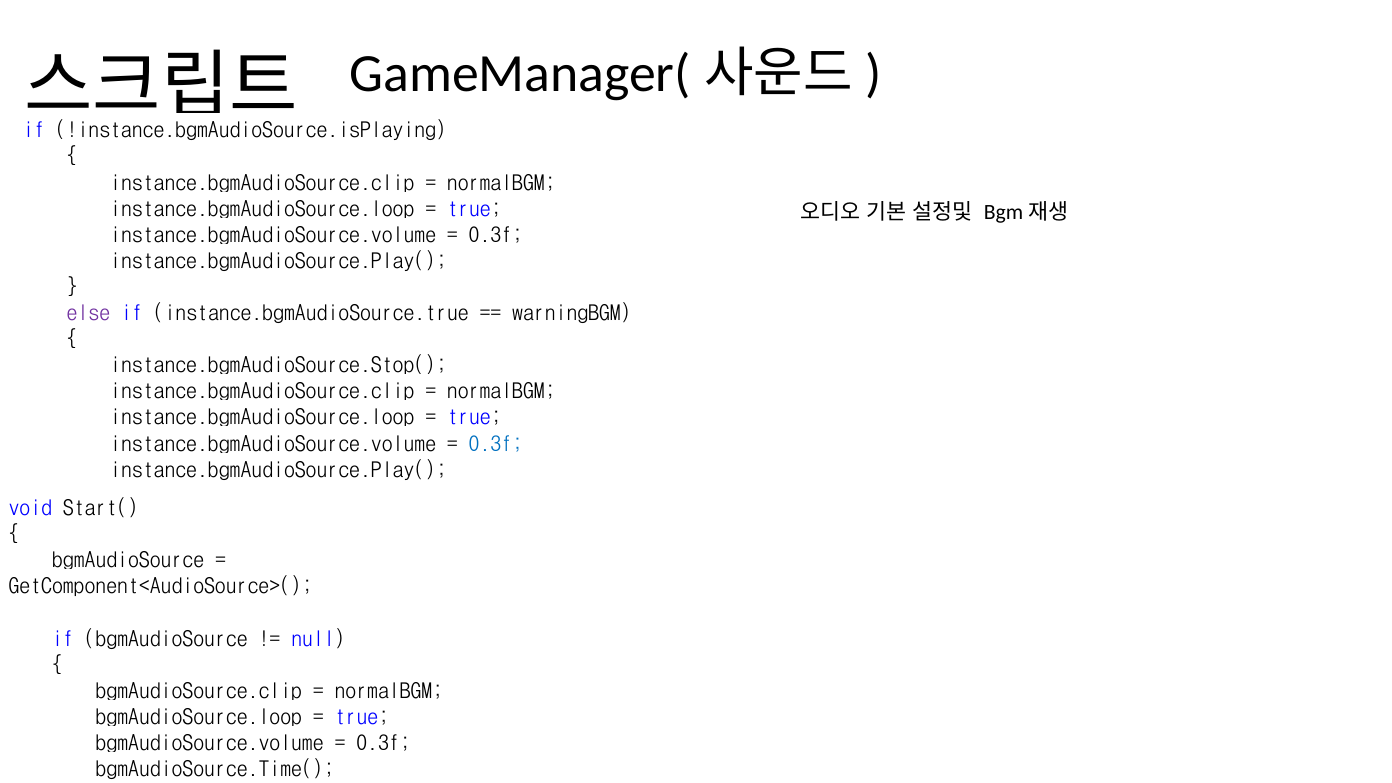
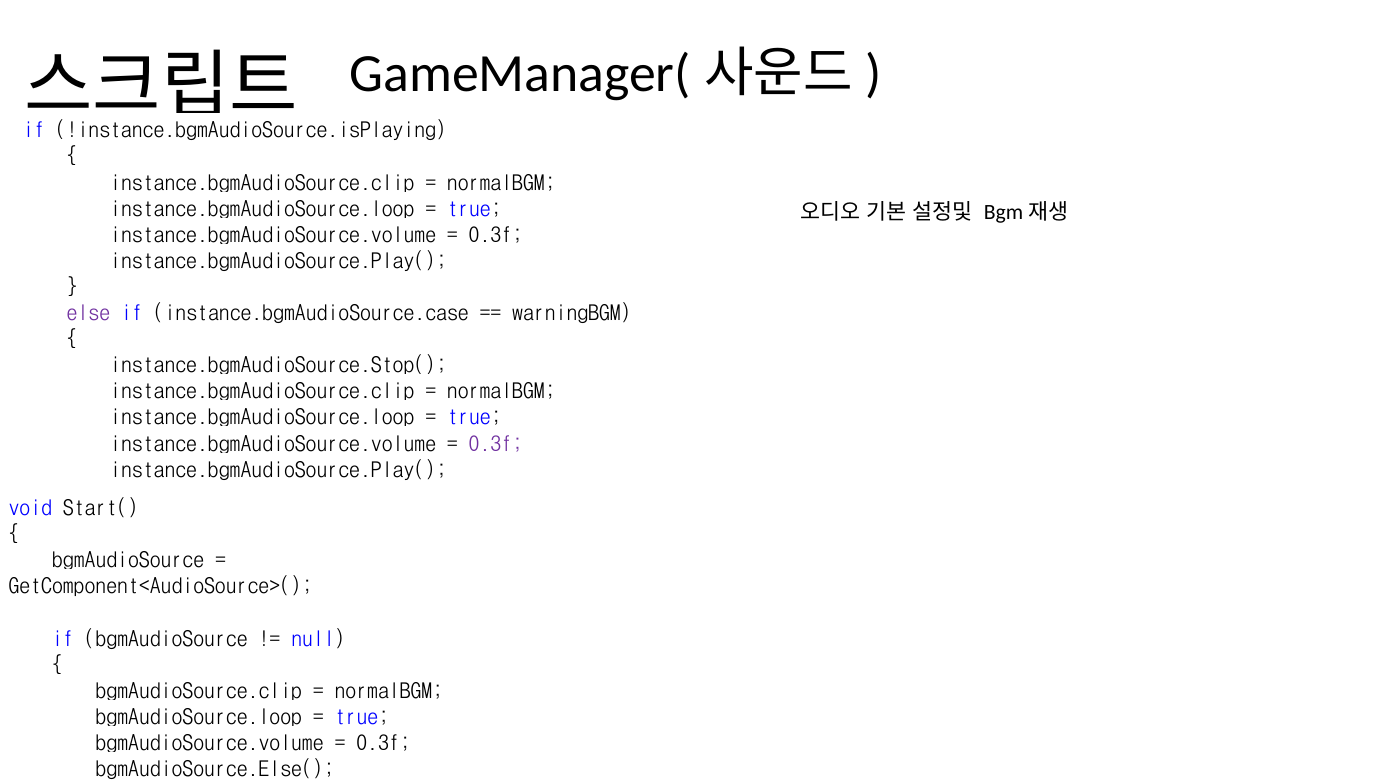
instance.bgmAudioSource.true: instance.bgmAudioSource.true -> instance.bgmAudioSource.case
0.3f at (496, 444) colour: blue -> purple
bgmAudioSource.Time(: bgmAudioSource.Time( -> bgmAudioSource.Else(
